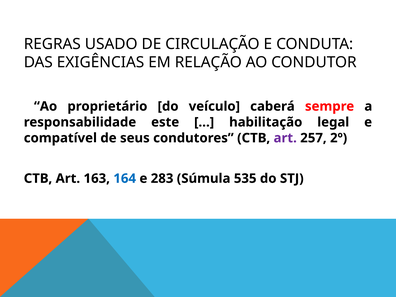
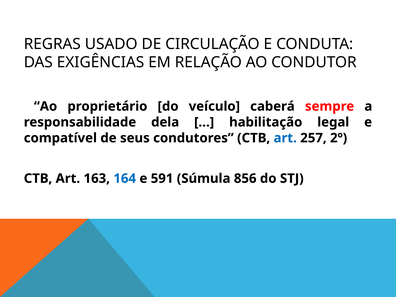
este: este -> dela
art at (285, 138) colour: purple -> blue
283: 283 -> 591
535: 535 -> 856
